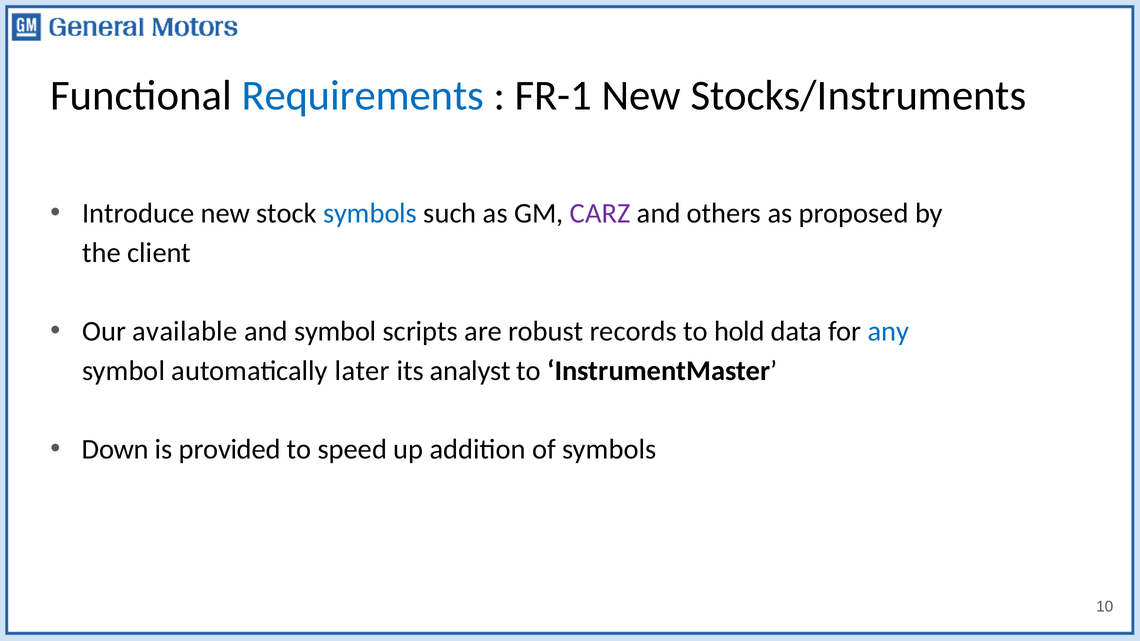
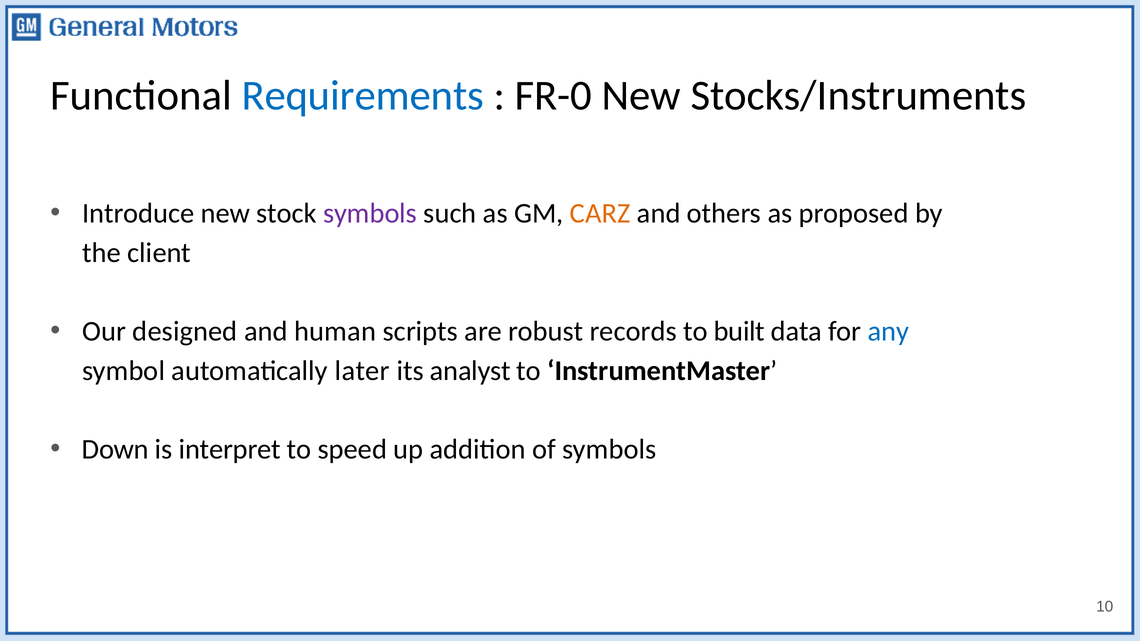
FR-1: FR-1 -> FR-0
symbols at (370, 213) colour: blue -> purple
CARZ colour: purple -> orange
available: available -> designed
and symbol: symbol -> human
hold: hold -> built
provided: provided -> interpret
